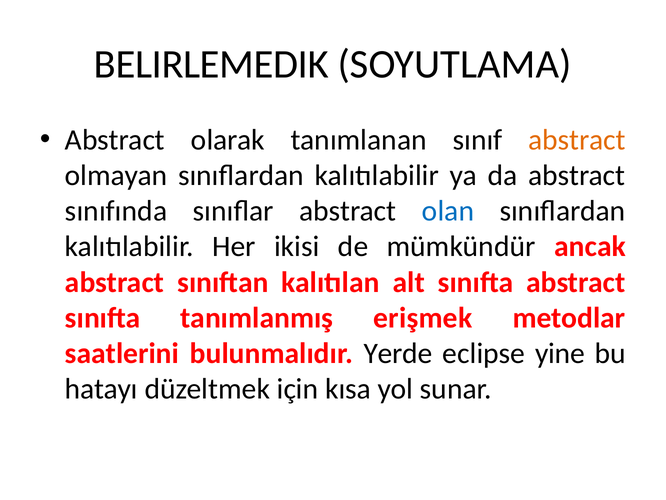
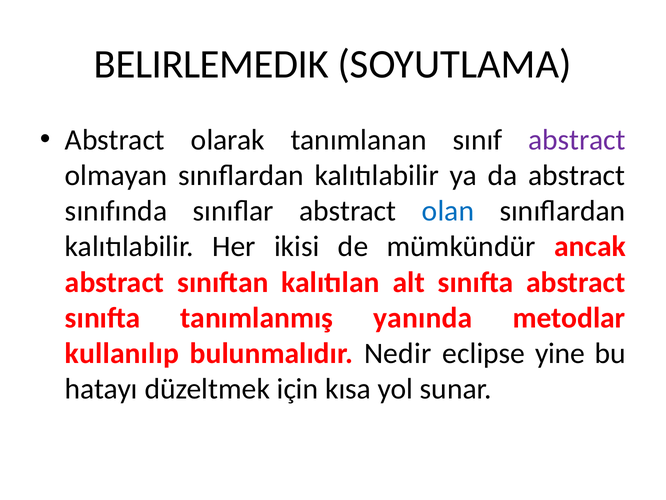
abstract at (577, 140) colour: orange -> purple
erişmek: erişmek -> yanında
saatlerini: saatlerini -> kullanılıp
Yerde: Yerde -> Nedir
